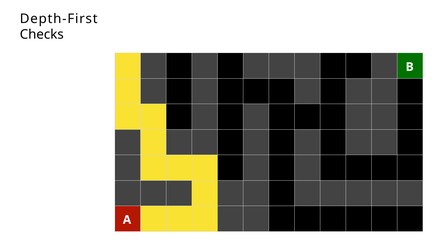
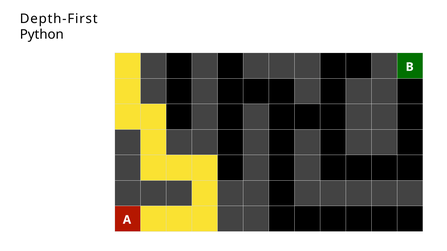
Checks: Checks -> Python
